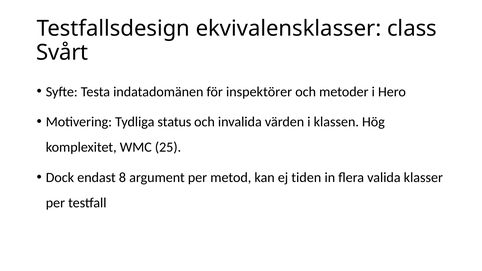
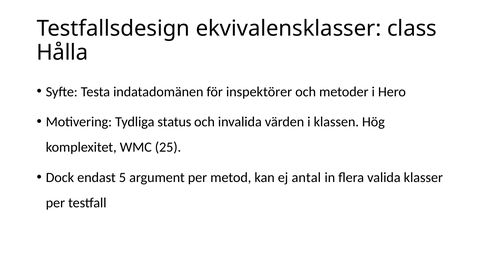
Svårt: Svårt -> Hålla
8: 8 -> 5
tiden: tiden -> antal
